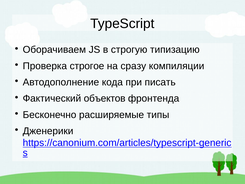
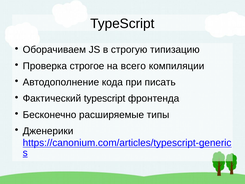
сразу: сразу -> всего
Фактический объектов: объектов -> typescript
